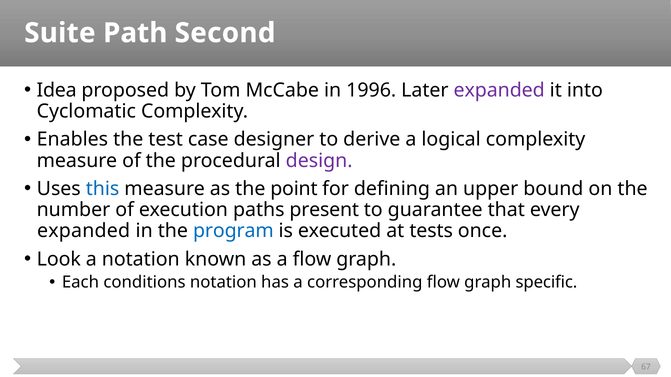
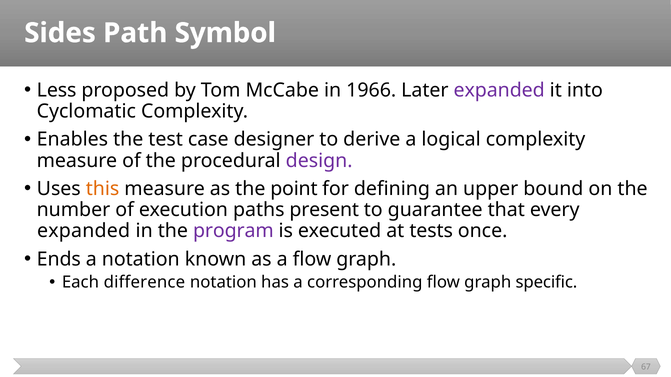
Suite: Suite -> Sides
Second: Second -> Symbol
Idea: Idea -> Less
1996: 1996 -> 1966
this colour: blue -> orange
program colour: blue -> purple
Look: Look -> Ends
conditions: conditions -> difference
